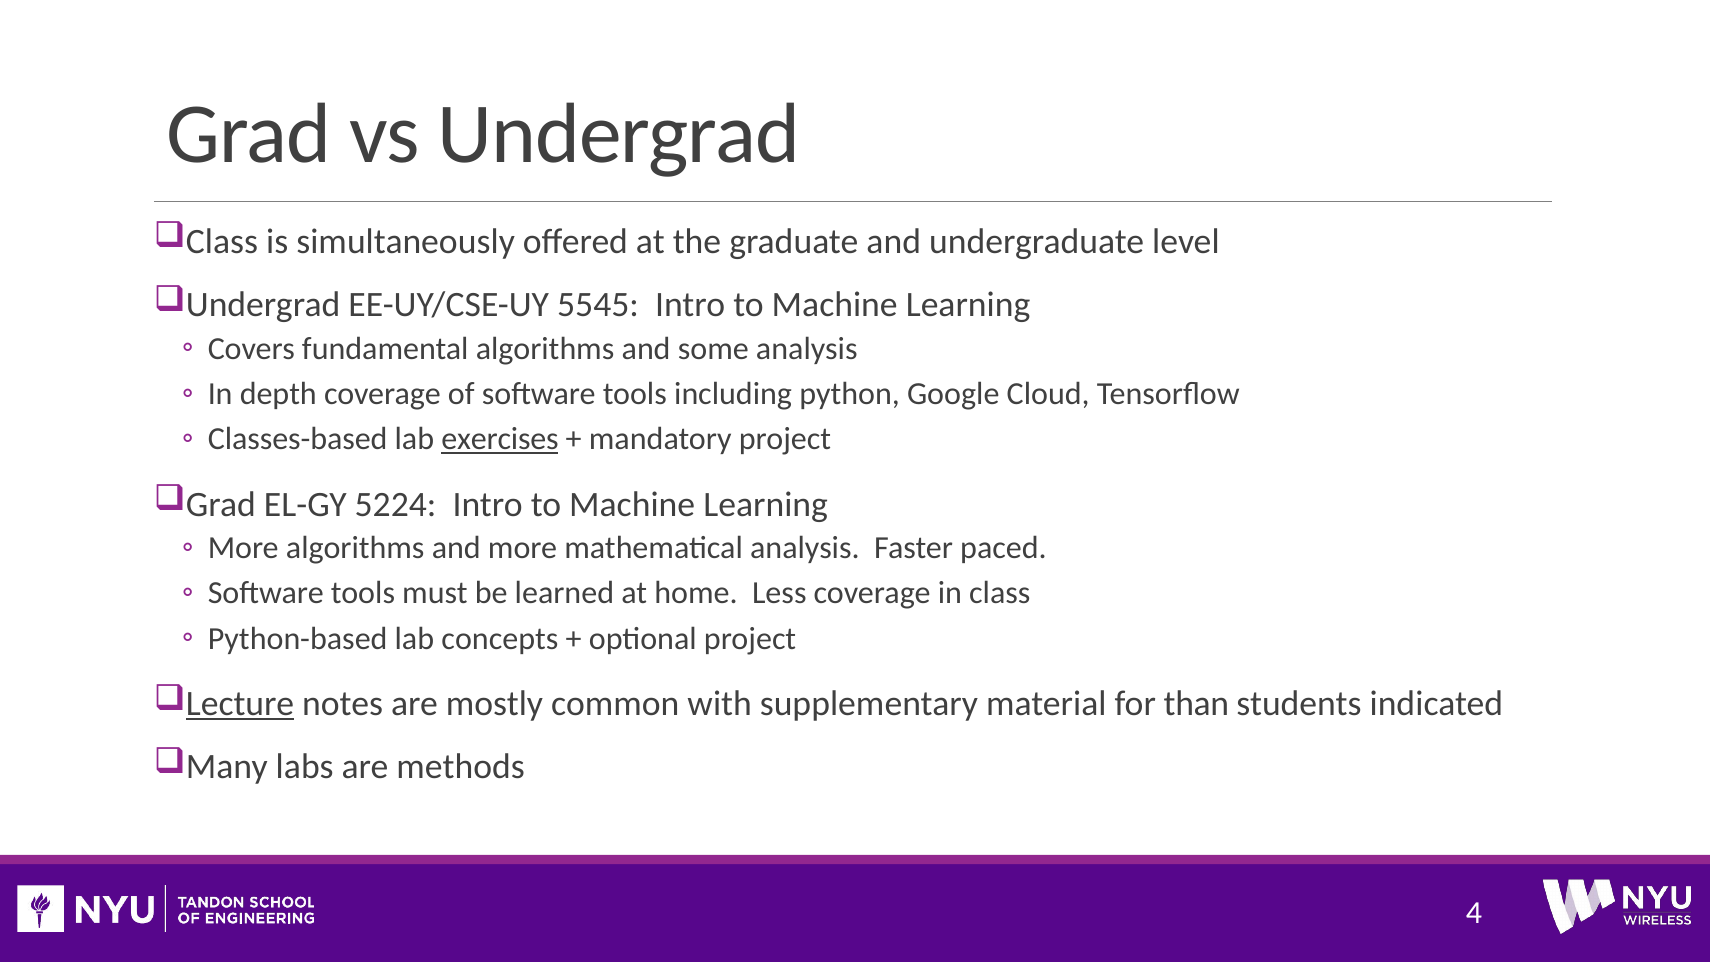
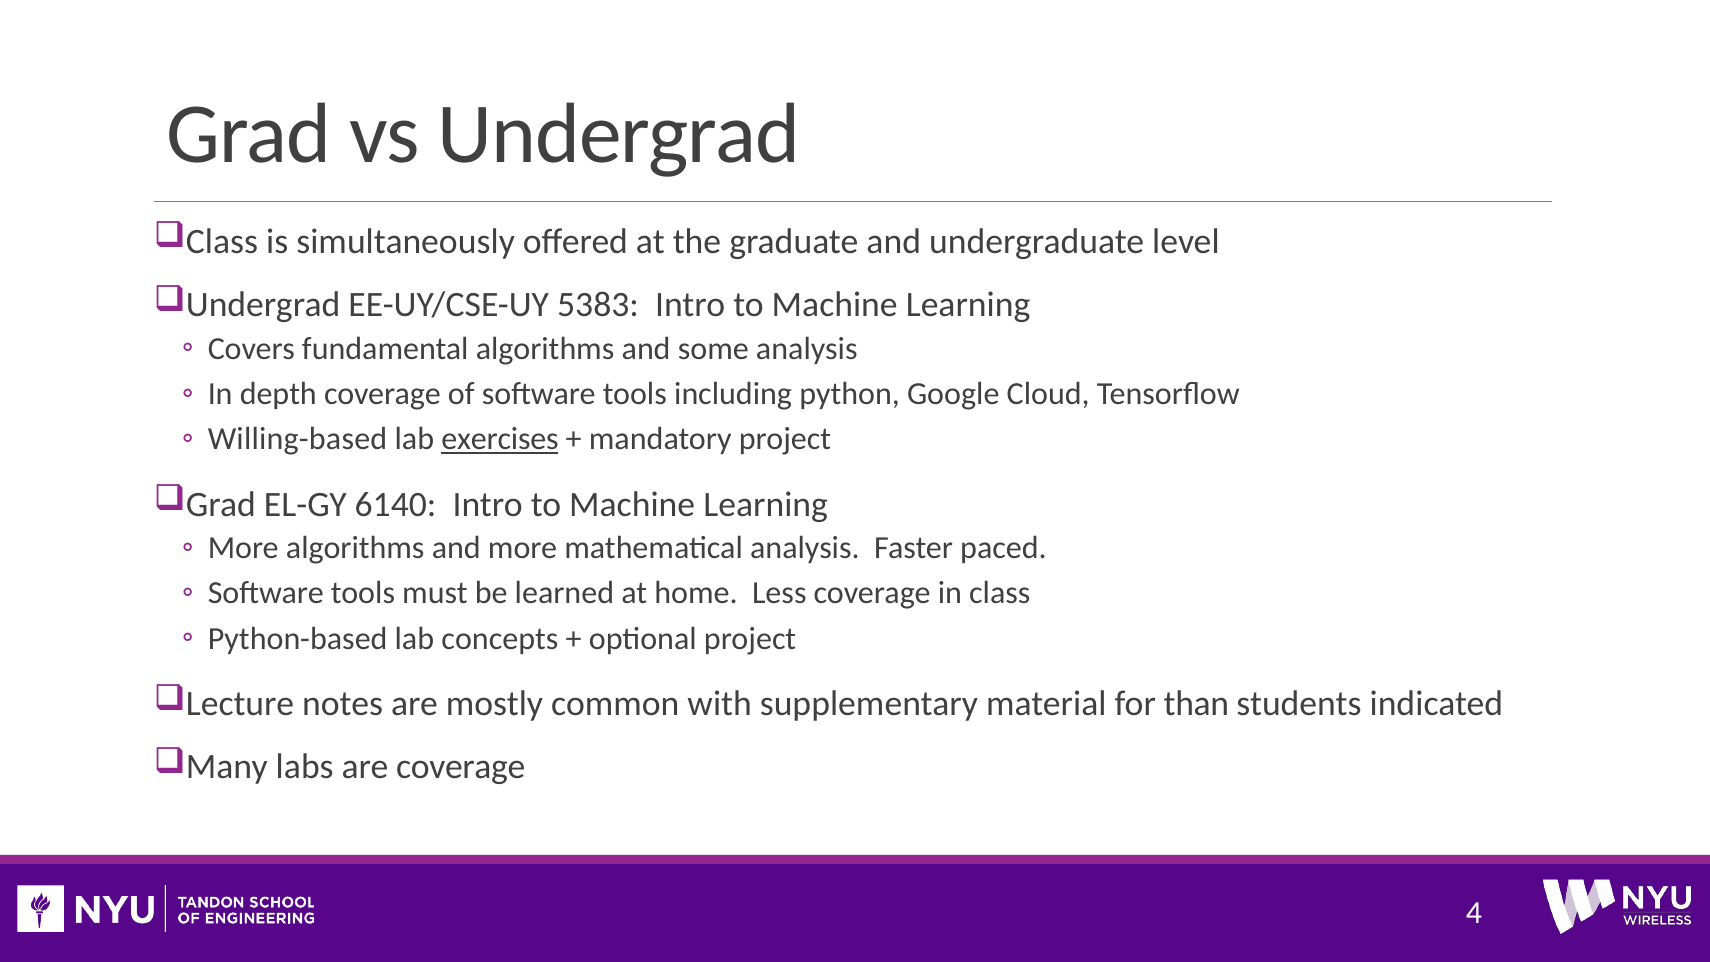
5545: 5545 -> 5383
Classes-based: Classes-based -> Willing-based
5224: 5224 -> 6140
Lecture underline: present -> none
are methods: methods -> coverage
